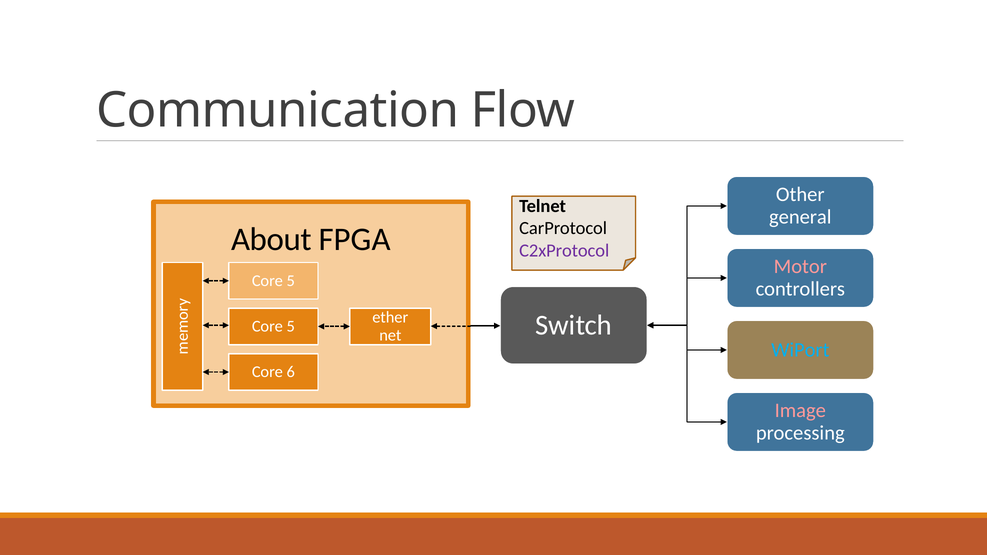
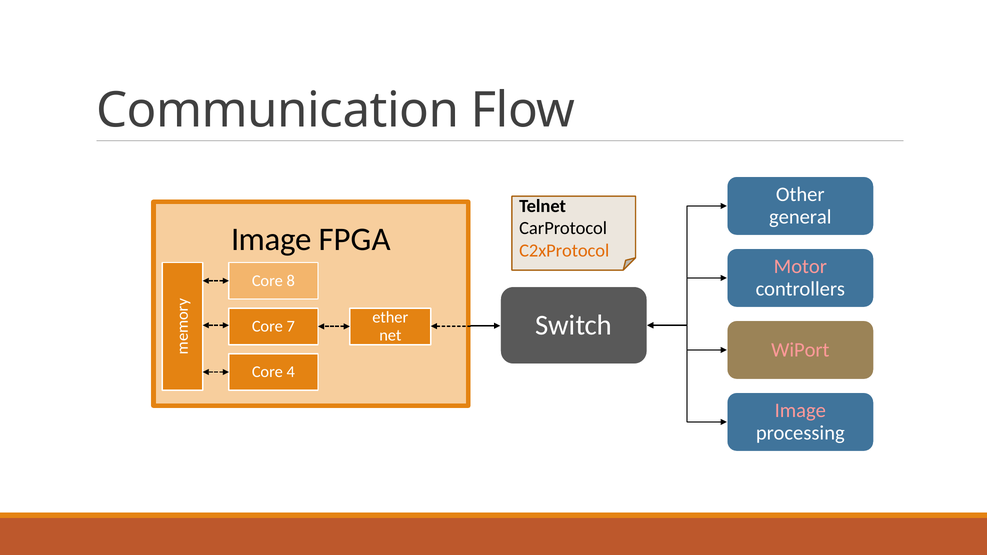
About at (271, 240): About -> Image
C2xProtocol colour: purple -> orange
5 at (291, 281): 5 -> 8
5 at (291, 326): 5 -> 7
WiPort colour: light blue -> pink
6: 6 -> 4
